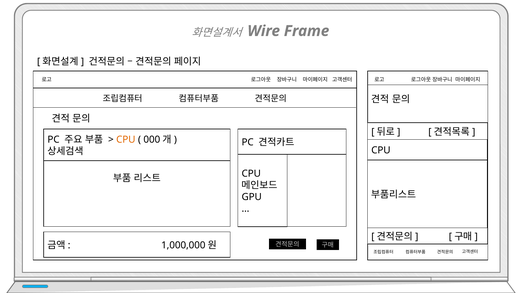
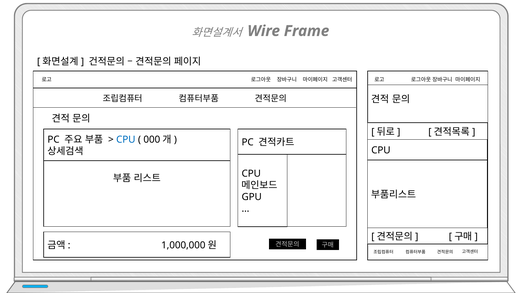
CPU at (126, 140) colour: orange -> blue
